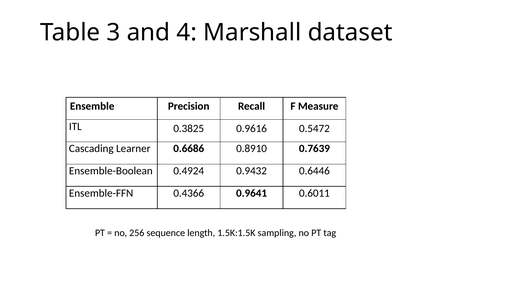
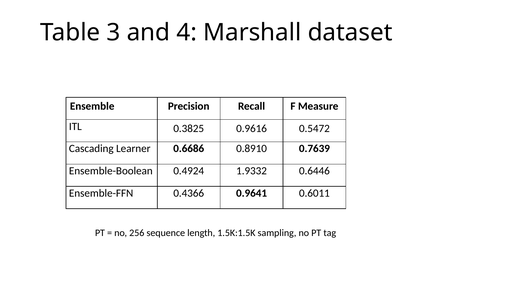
0.9432: 0.9432 -> 1.9332
